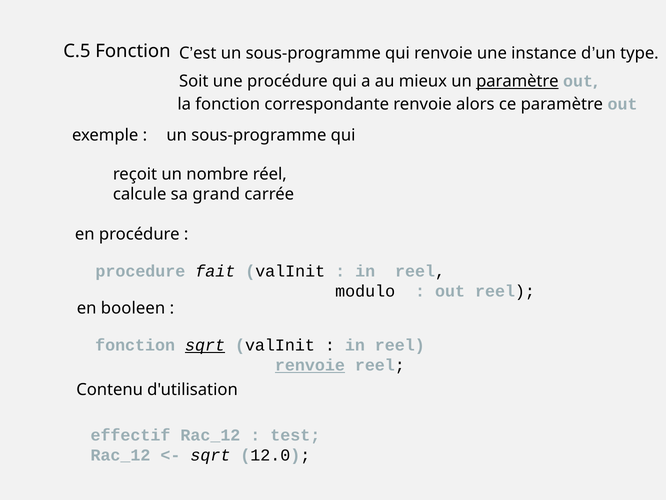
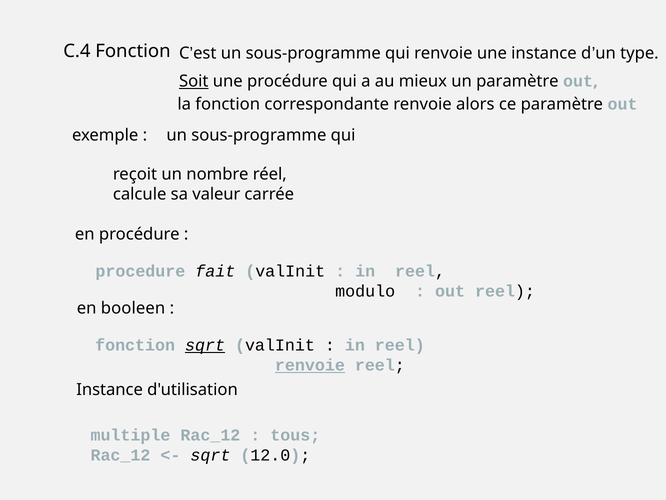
C.5: C.5 -> C.4
Soit underline: none -> present
paramètre at (517, 81) underline: present -> none
grand: grand -> valeur
Contenu at (110, 389): Contenu -> Instance
effectif: effectif -> multiple
test: test -> tous
